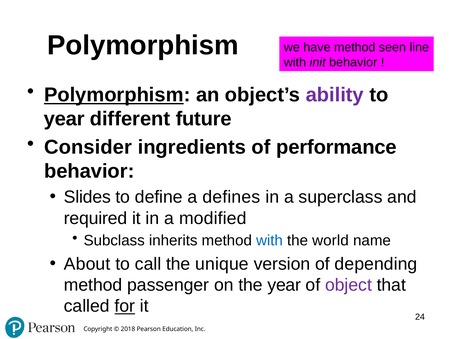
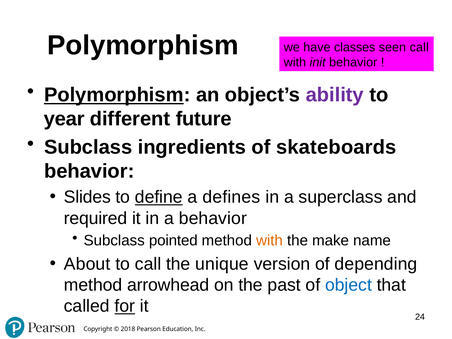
have method: method -> classes
seen line: line -> call
Consider at (88, 147): Consider -> Subclass
performance: performance -> skateboards
define underline: none -> present
a modified: modified -> behavior
inherits: inherits -> pointed
with at (269, 241) colour: blue -> orange
world: world -> make
passenger: passenger -> arrowhead
the year: year -> past
object colour: purple -> blue
